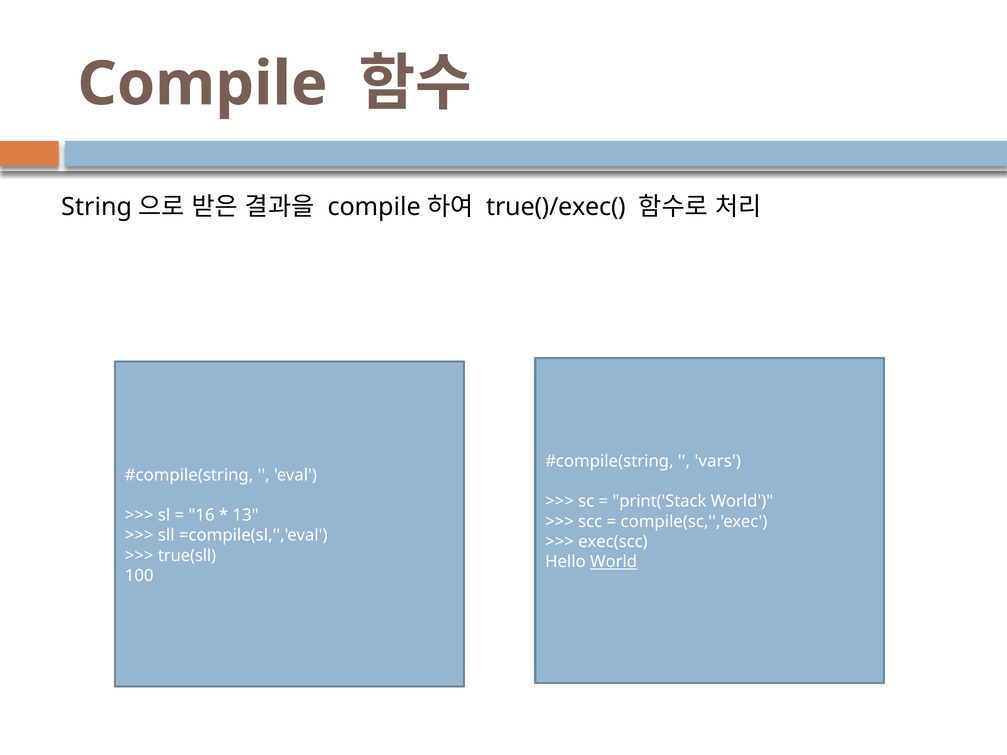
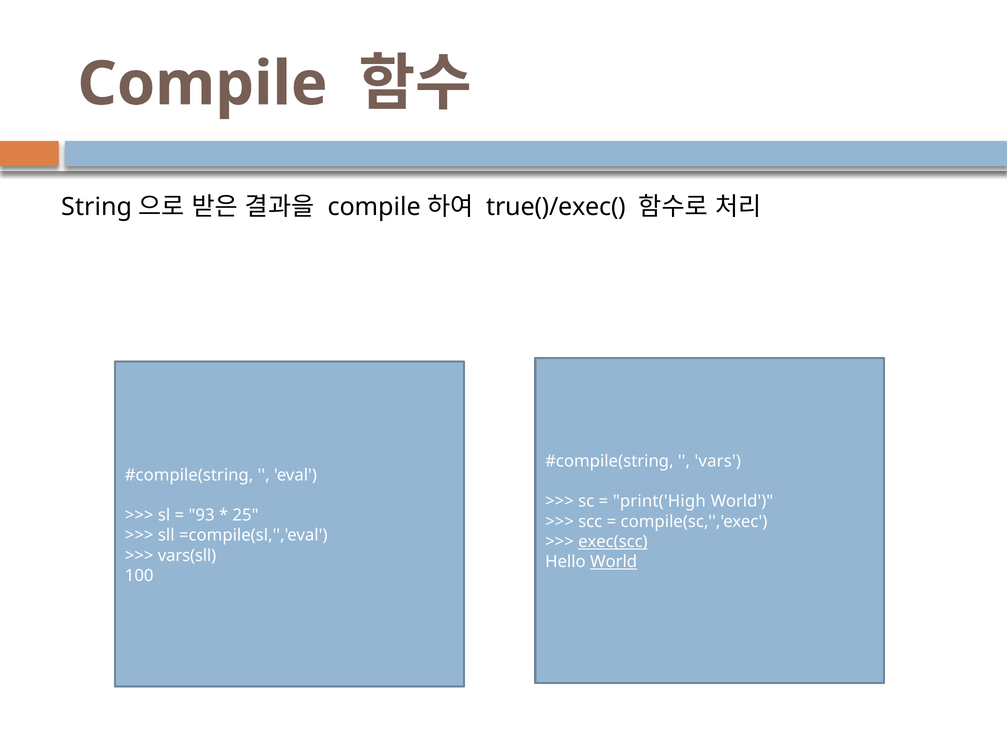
print('Stack: print('Stack -> print('High
16: 16 -> 93
13: 13 -> 25
exec(scc underline: none -> present
true(sll: true(sll -> vars(sll
